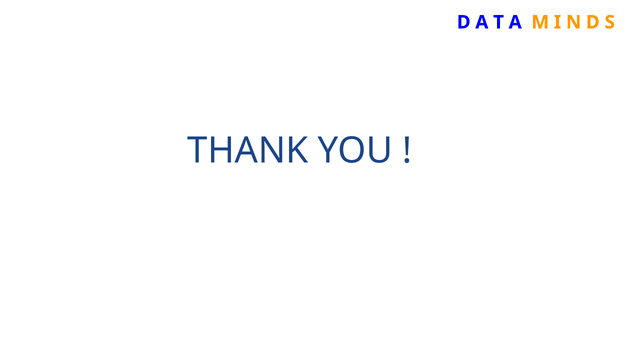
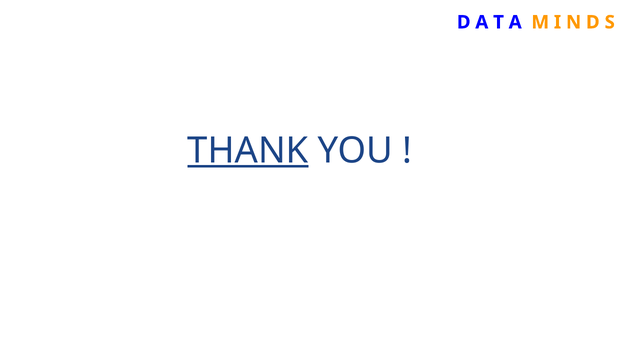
THANK underline: none -> present
